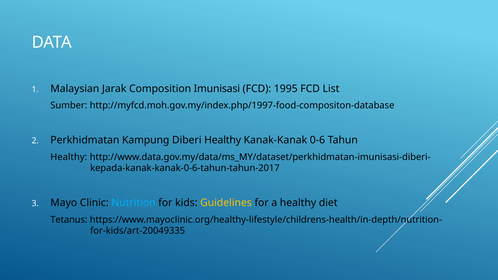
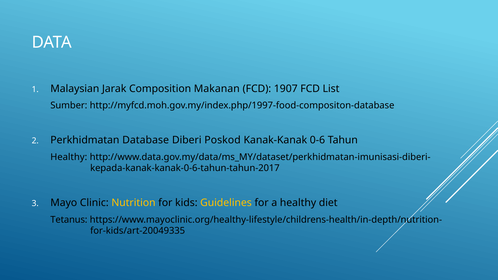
Imunisasi: Imunisasi -> Makanan
1995: 1995 -> 1907
Kampung: Kampung -> Database
Diberi Healthy: Healthy -> Poskod
Nutrition colour: light blue -> yellow
